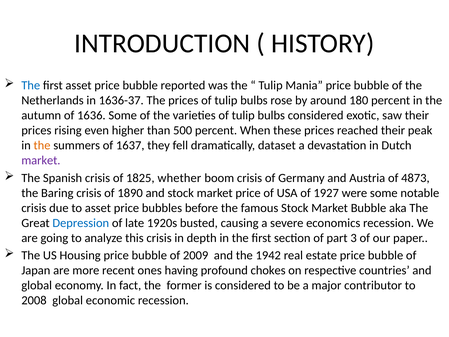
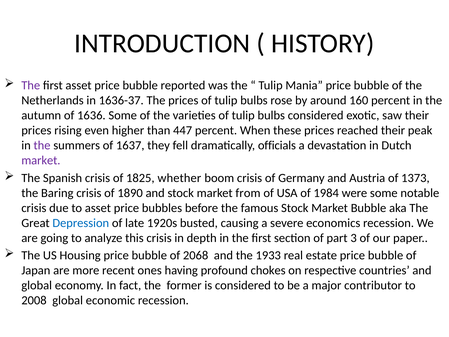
The at (31, 85) colour: blue -> purple
180: 180 -> 160
500: 500 -> 447
the at (42, 145) colour: orange -> purple
dataset: dataset -> officials
4873: 4873 -> 1373
market price: price -> from
1927: 1927 -> 1984
2009: 2009 -> 2068
1942: 1942 -> 1933
